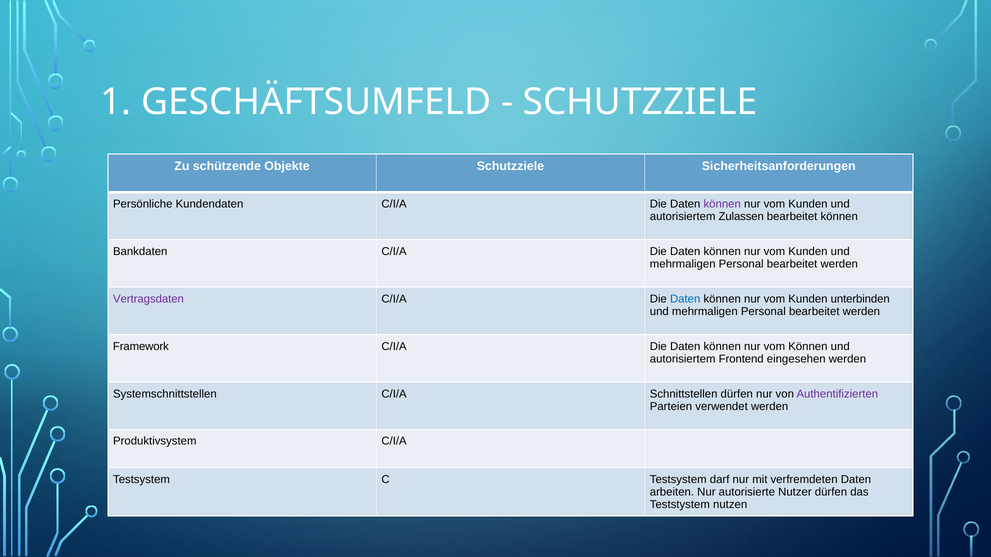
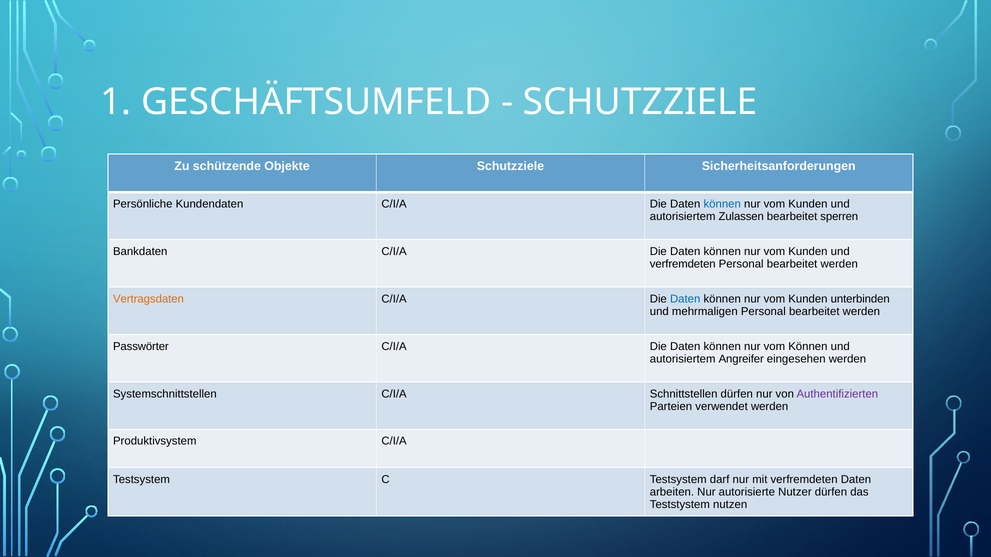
können at (722, 204) colour: purple -> blue
bearbeitet können: können -> sperren
mehrmaligen at (683, 264): mehrmaligen -> verfremdeten
Vertragsdaten colour: purple -> orange
Framework: Framework -> Passwörter
Frontend: Frontend -> Angreifer
